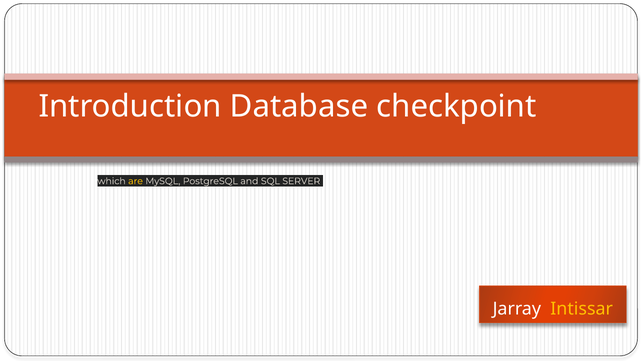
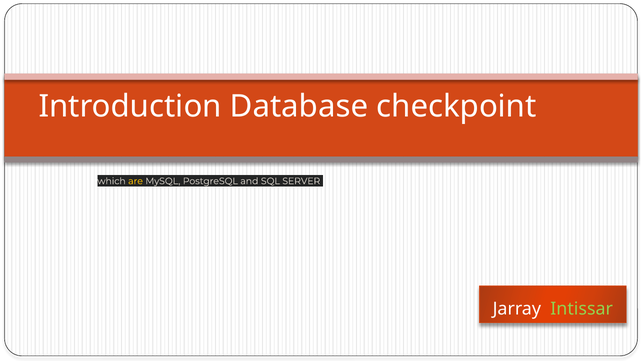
Intissar colour: yellow -> light green
